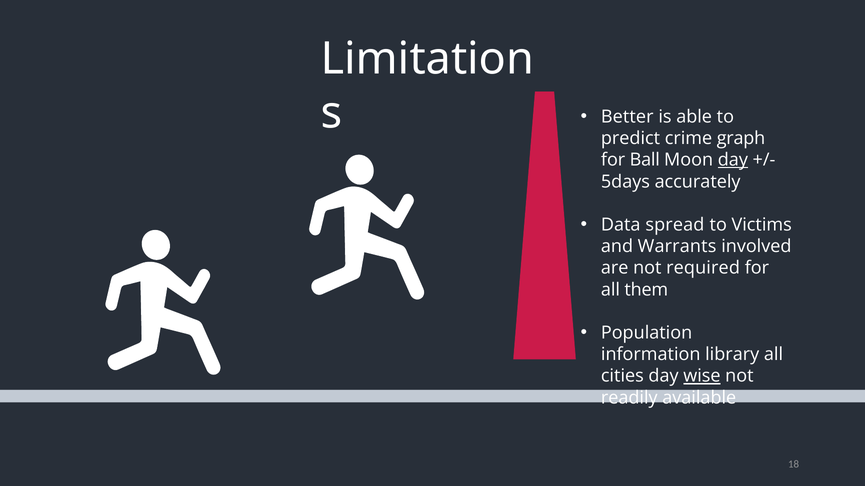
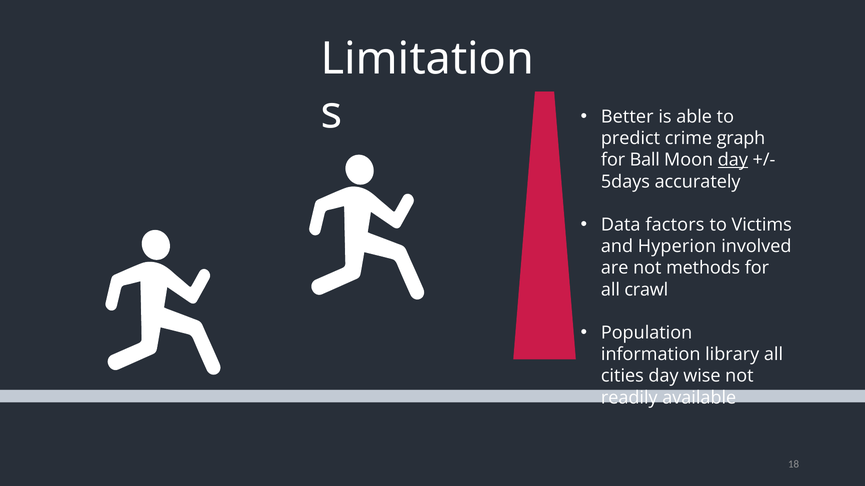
spread: spread -> factors
Warrants: Warrants -> Hyperion
required: required -> methods
them: them -> crawl
wise underline: present -> none
